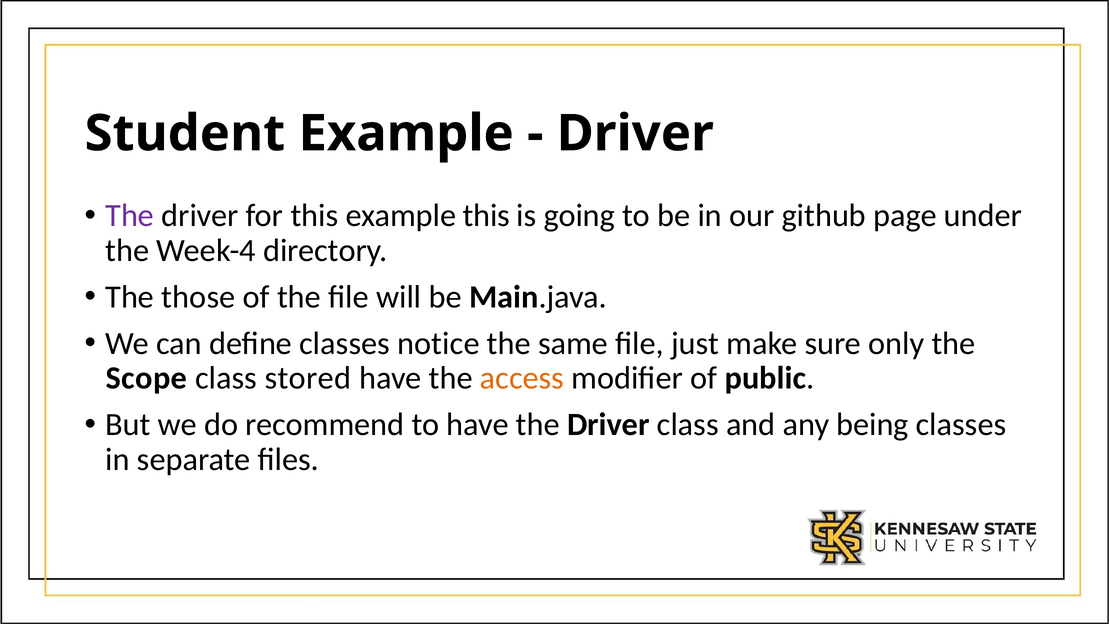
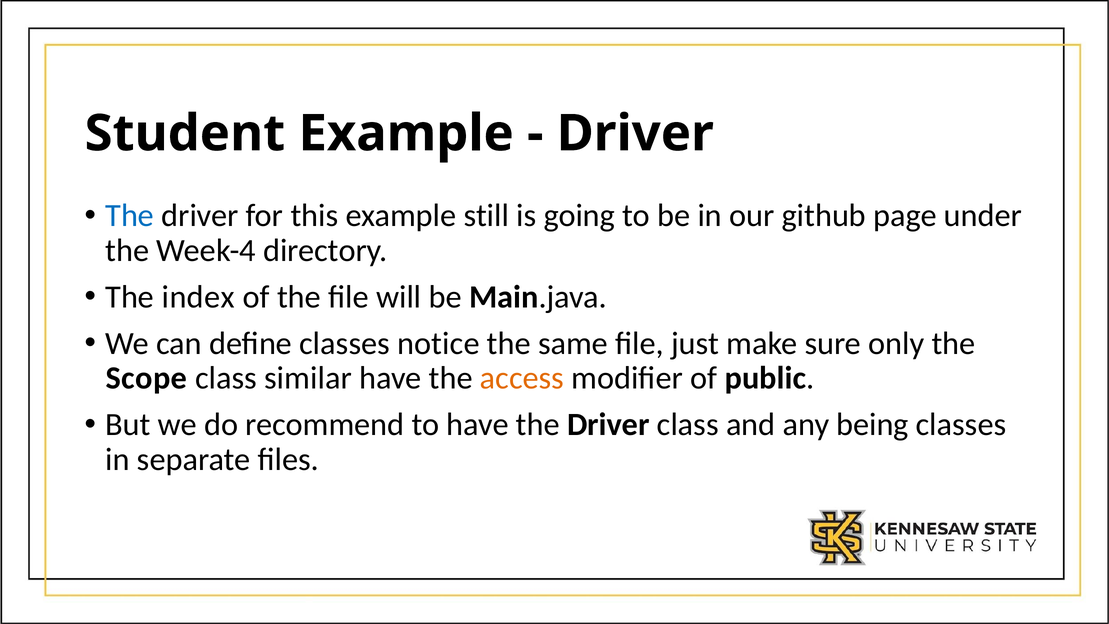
The at (130, 215) colour: purple -> blue
example this: this -> still
those: those -> index
stored: stored -> similar
